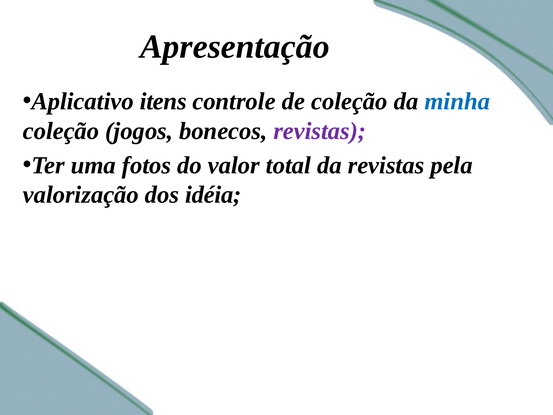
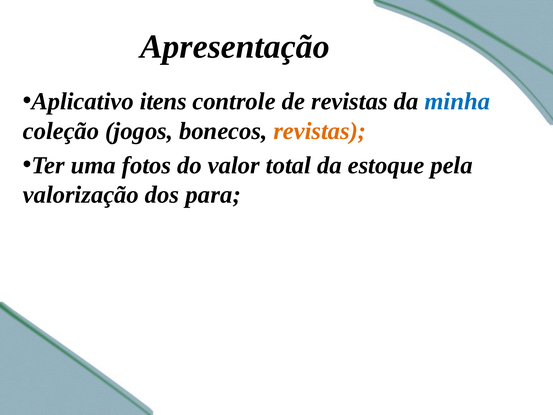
de coleção: coleção -> revistas
revistas at (320, 131) colour: purple -> orange
da revistas: revistas -> estoque
idéia: idéia -> para
